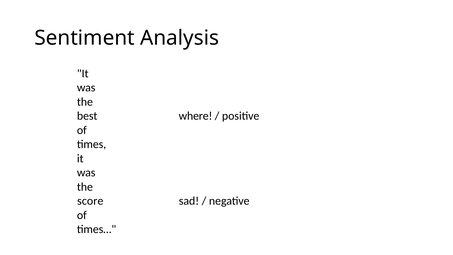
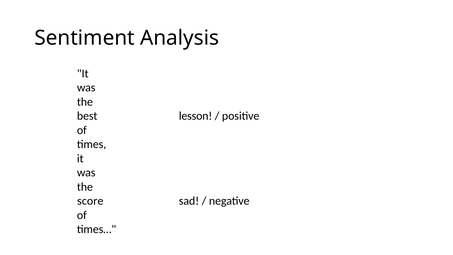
where: where -> lesson
